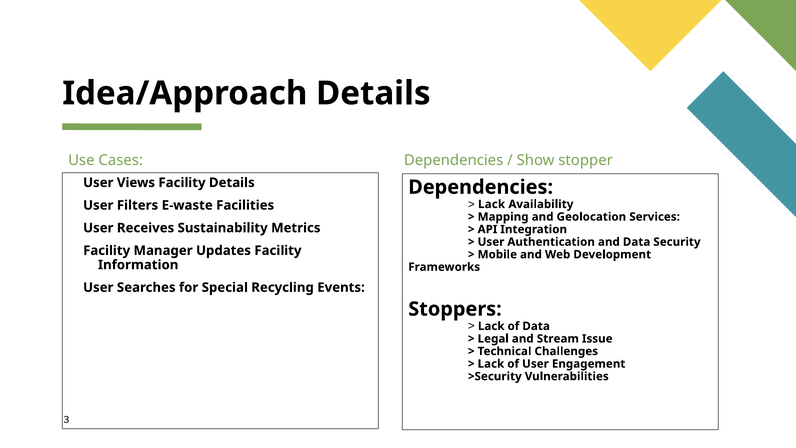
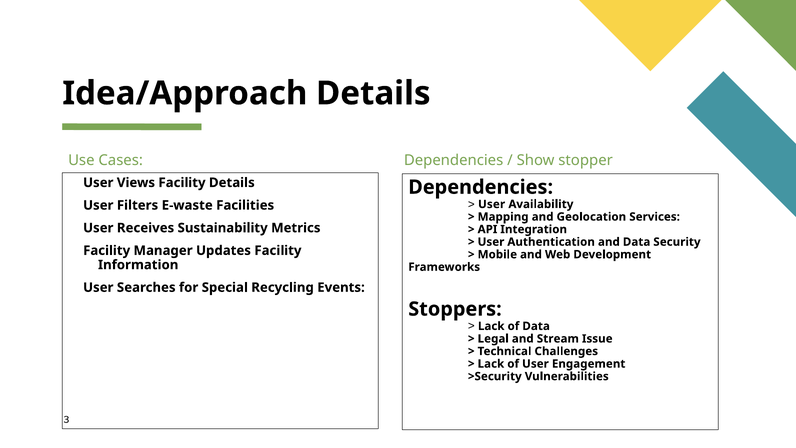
Lack at (492, 204): Lack -> User
